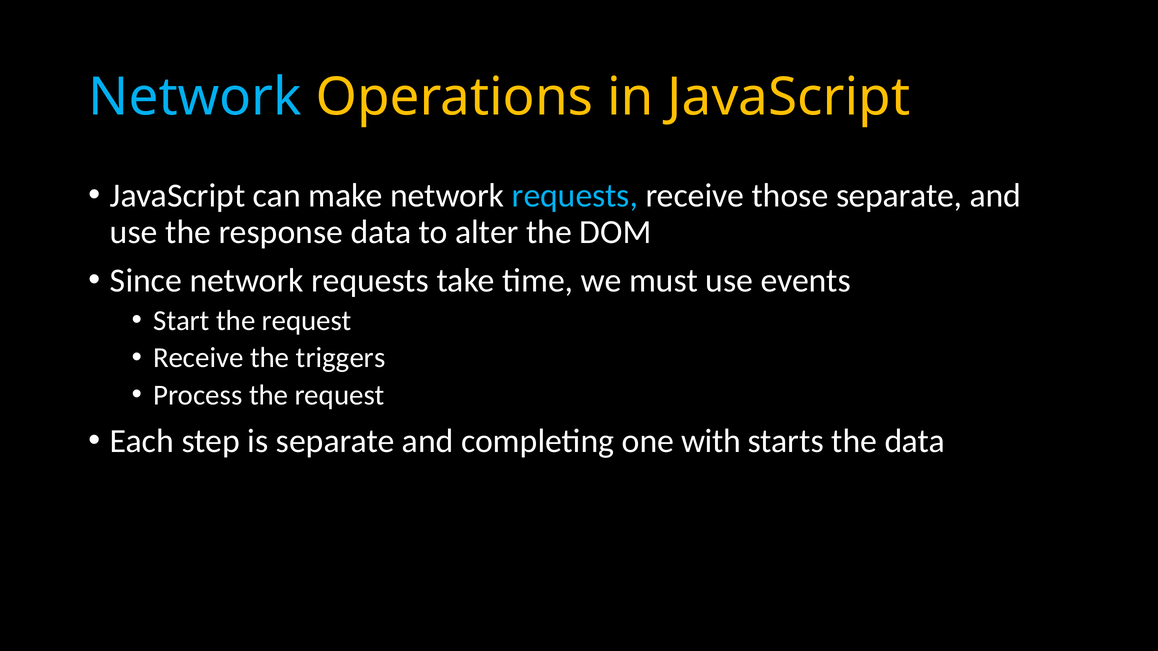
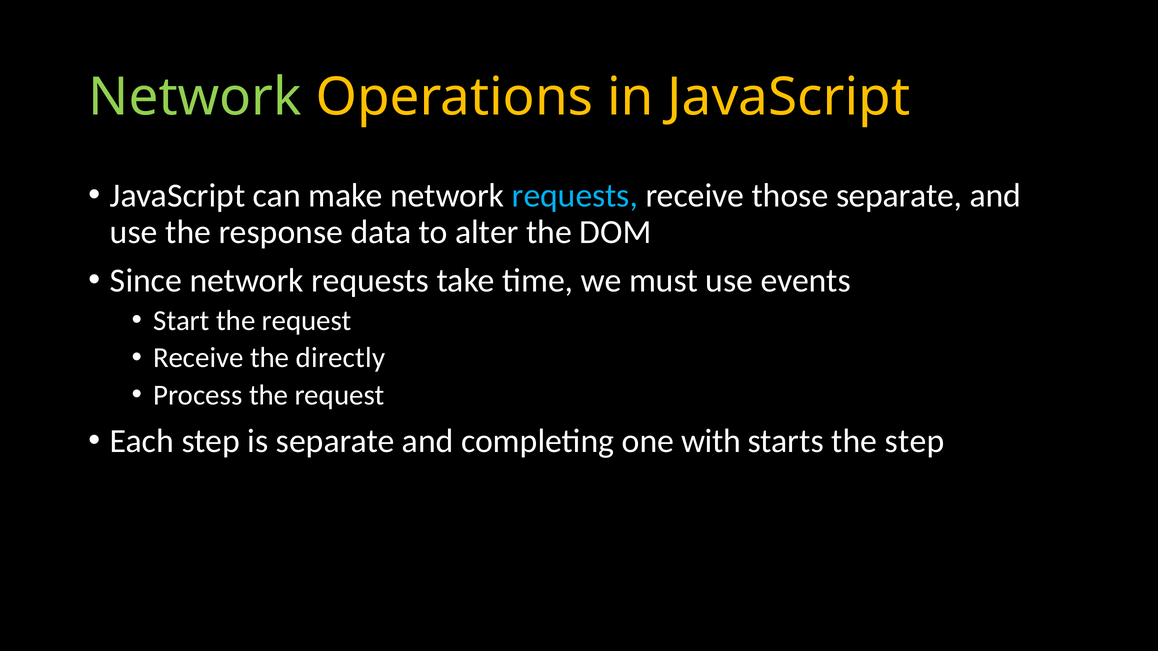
Network at (195, 97) colour: light blue -> light green
triggers: triggers -> directly
the data: data -> step
